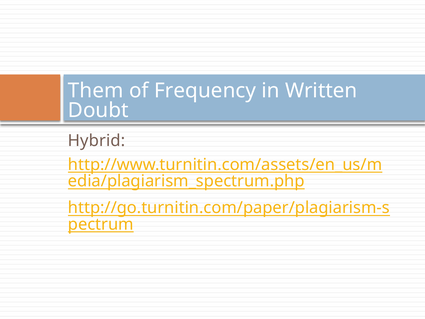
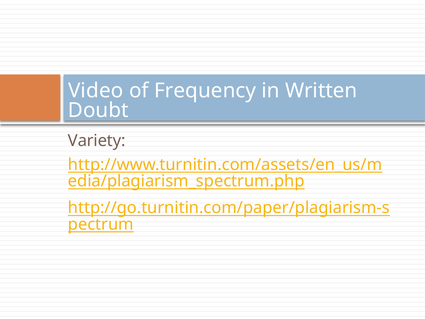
Them: Them -> Video
Hybrid: Hybrid -> Variety
